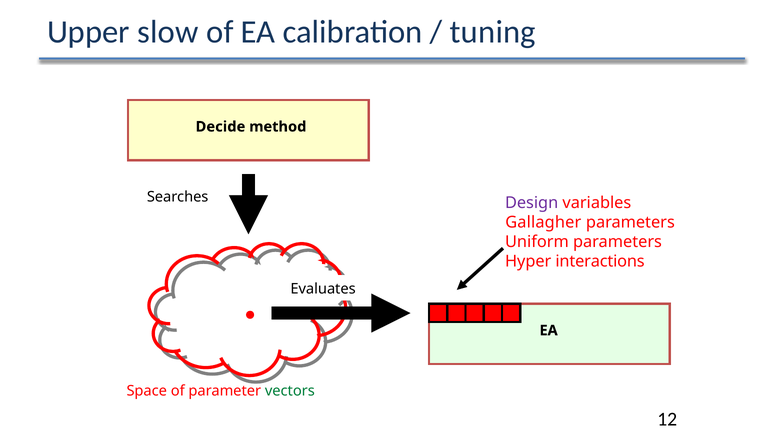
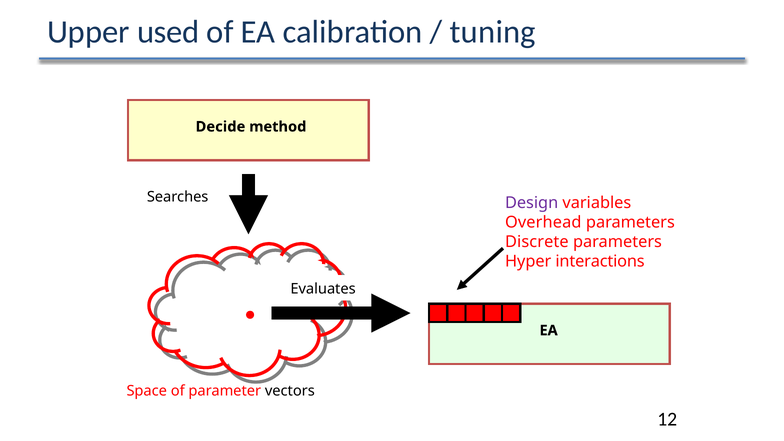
slow: slow -> used
Gallagher: Gallagher -> Overhead
Uniform: Uniform -> Discrete
vectors colour: green -> black
